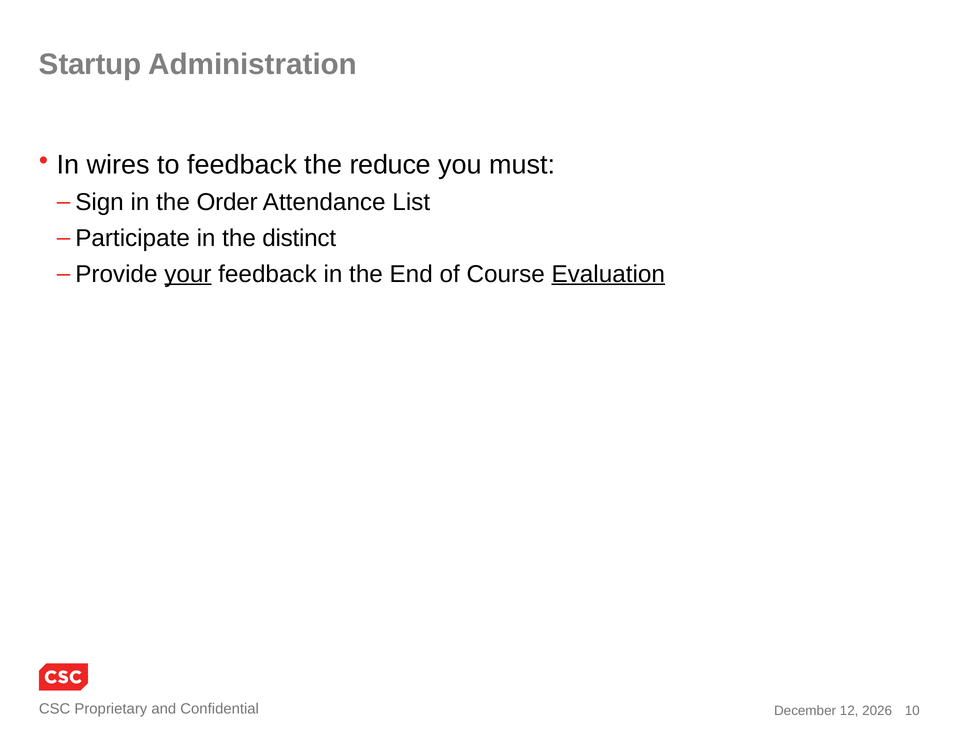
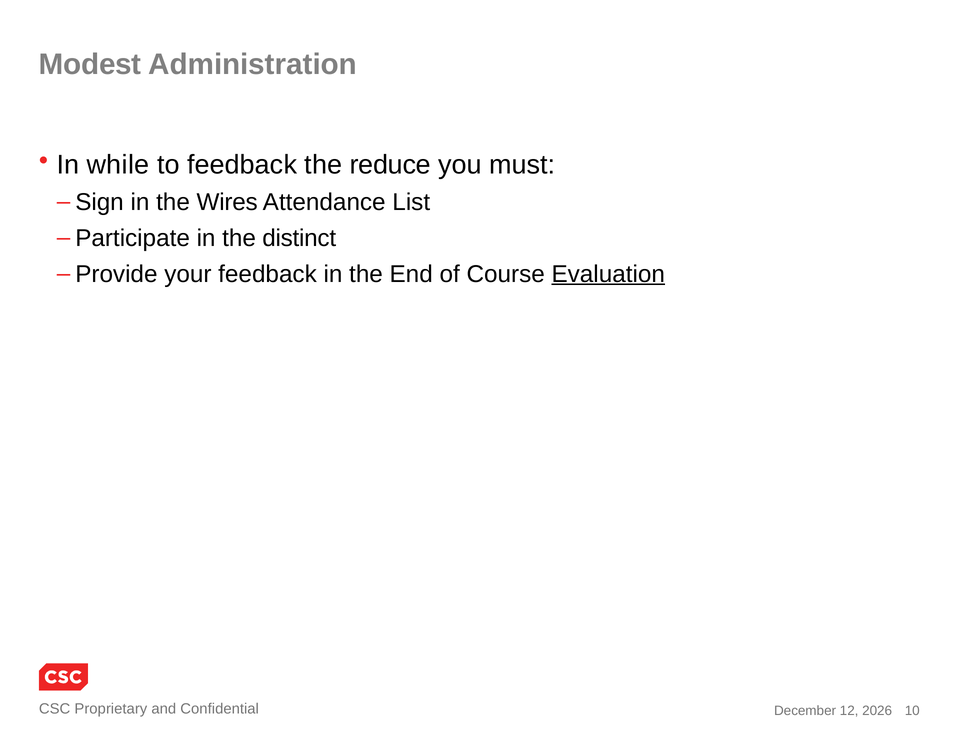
Startup: Startup -> Modest
wires: wires -> while
Order: Order -> Wires
your underline: present -> none
